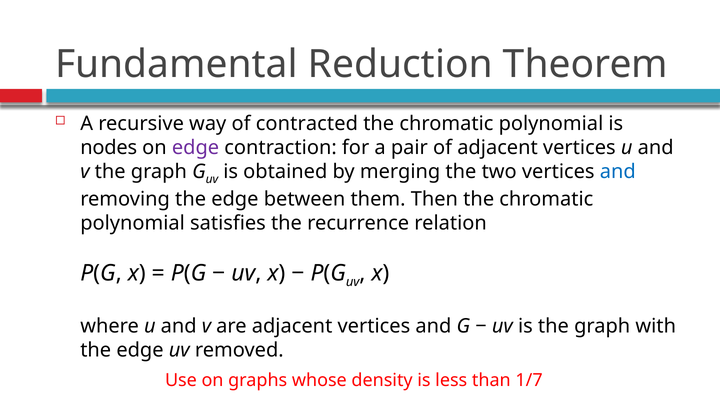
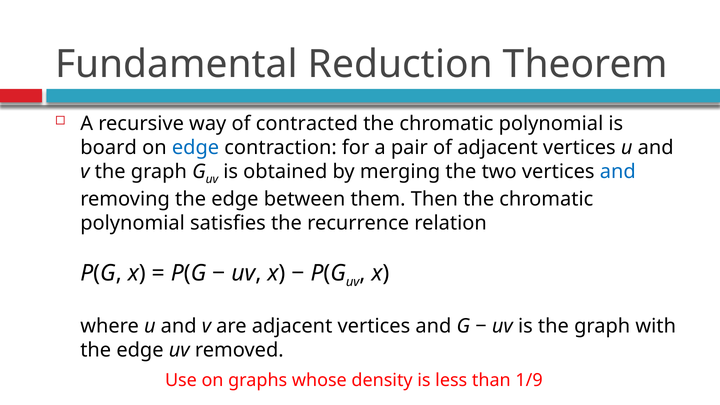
nodes: nodes -> board
edge at (196, 147) colour: purple -> blue
1/7: 1/7 -> 1/9
